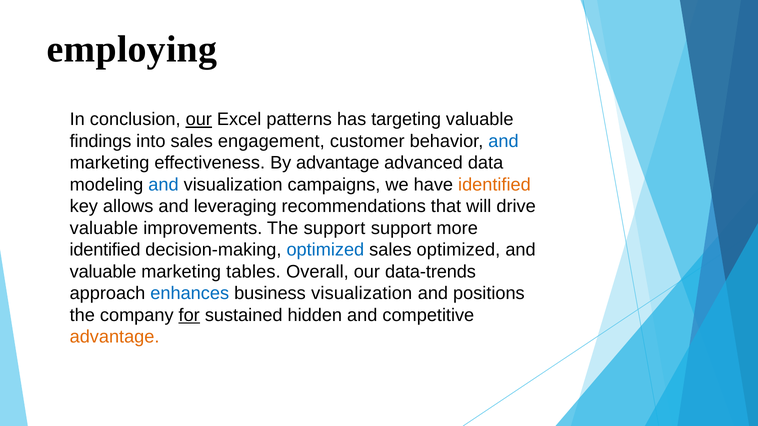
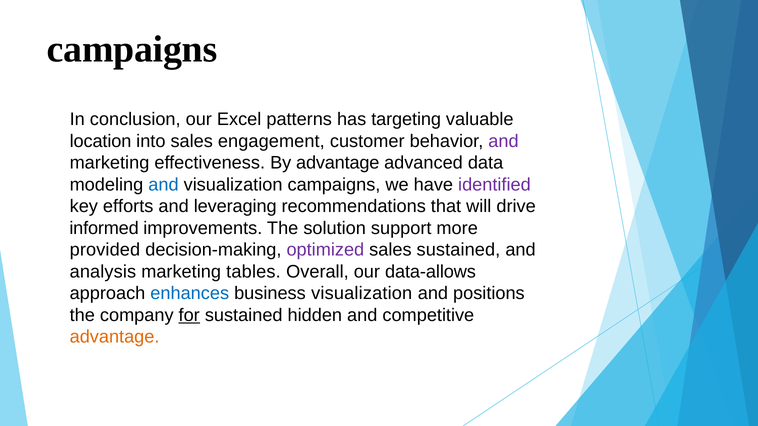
employing at (132, 49): employing -> campaigns
our at (199, 120) underline: present -> none
findings: findings -> location
and at (503, 141) colour: blue -> purple
identified at (494, 185) colour: orange -> purple
allows: allows -> efforts
valuable at (104, 228): valuable -> informed
The support: support -> solution
identified at (105, 250): identified -> provided
optimized at (325, 250) colour: blue -> purple
sales optimized: optimized -> sustained
valuable at (103, 272): valuable -> analysis
data-trends: data-trends -> data-allows
